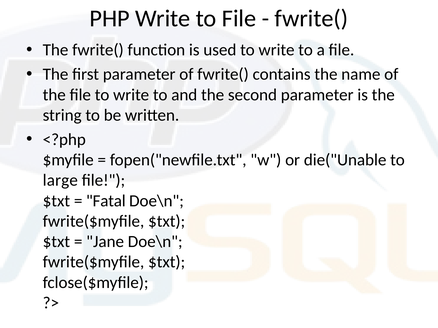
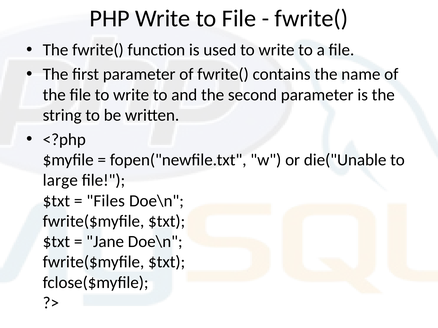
Fatal: Fatal -> Files
